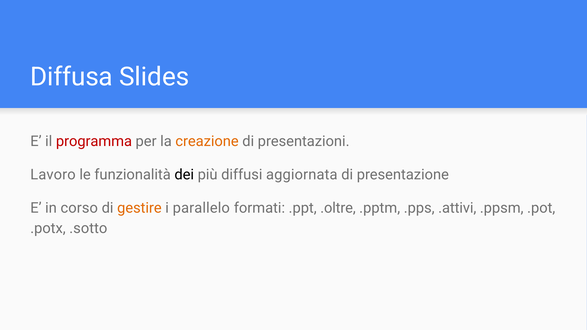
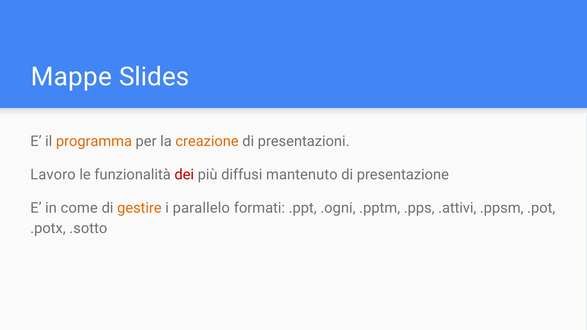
Diffusa: Diffusa -> Mappe
programma colour: red -> orange
dei colour: black -> red
aggiornata: aggiornata -> mantenuto
corso: corso -> come
.oltre: .oltre -> .ogni
